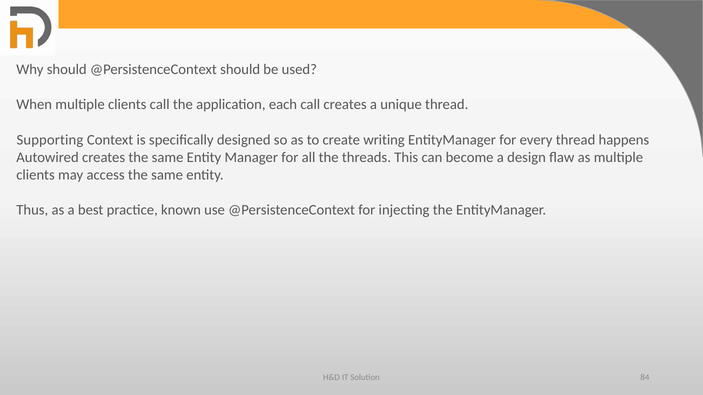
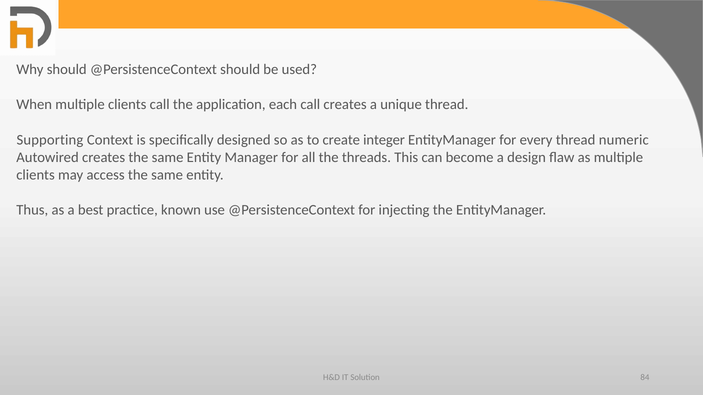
writing: writing -> integer
happens: happens -> numeric
